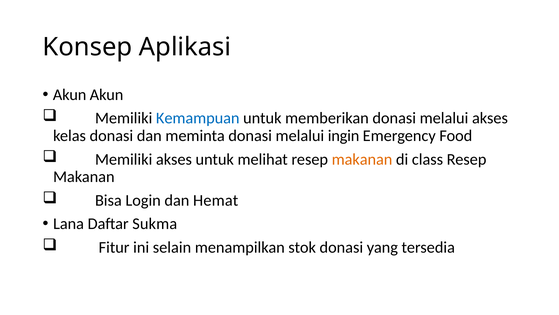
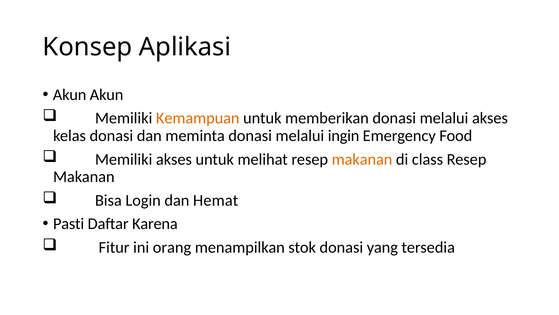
Kemampuan colour: blue -> orange
Lana: Lana -> Pasti
Sukma: Sukma -> Karena
selain: selain -> orang
